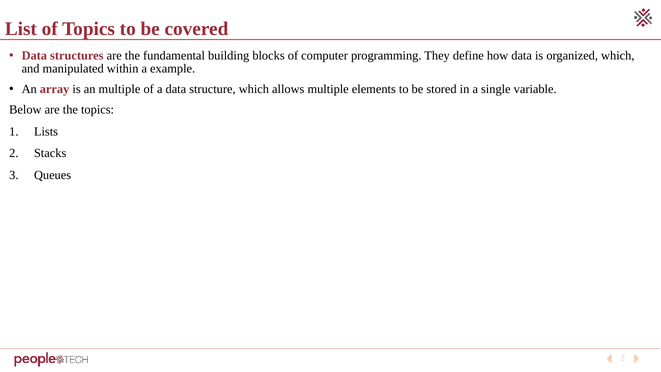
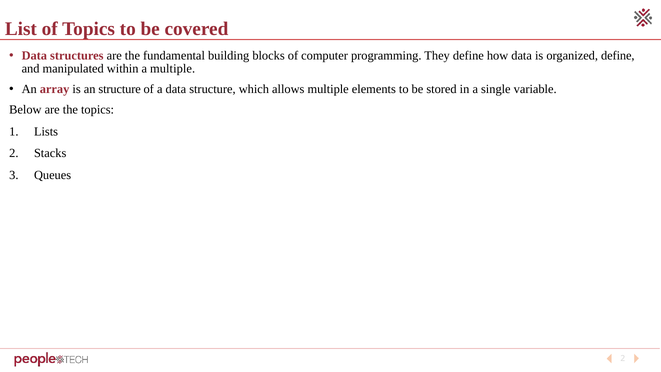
organized which: which -> define
a example: example -> multiple
an multiple: multiple -> structure
